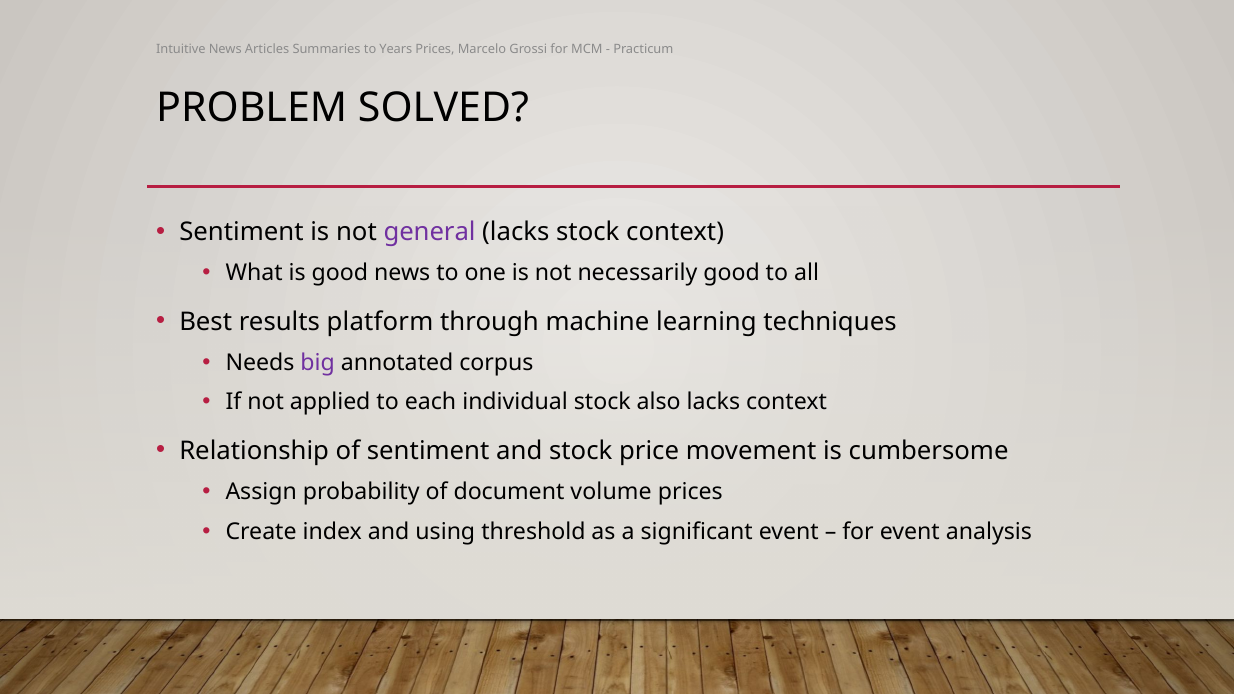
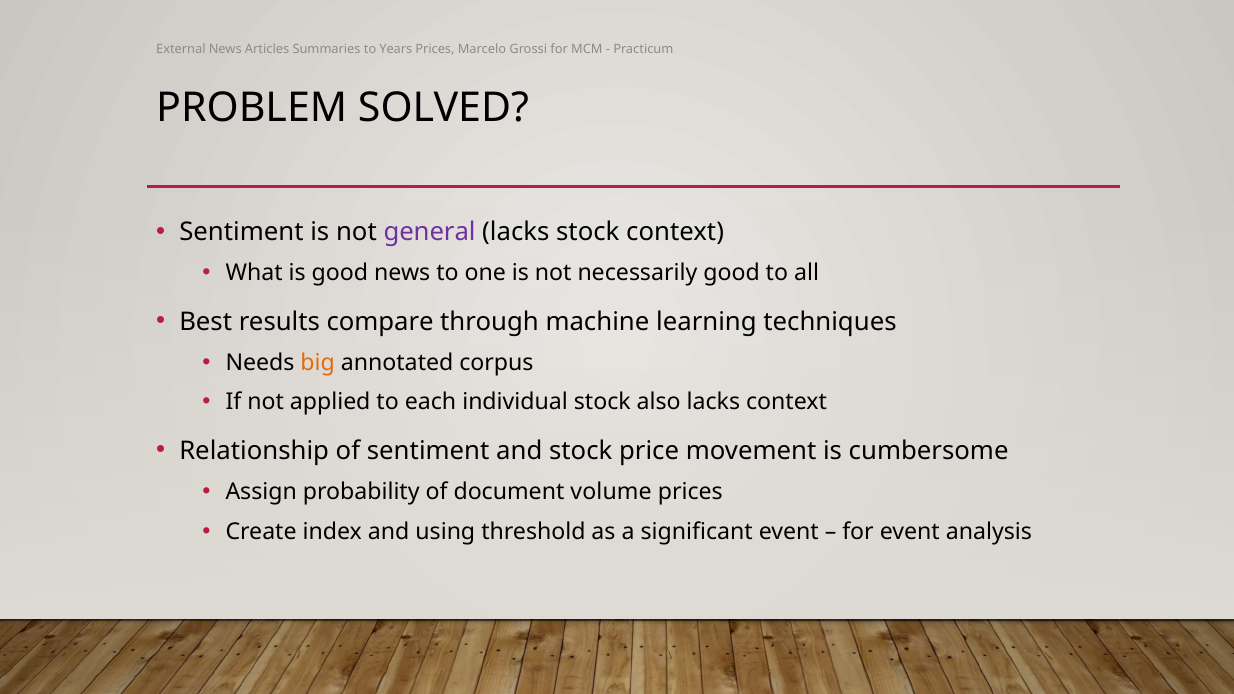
Intuitive: Intuitive -> External
platform: platform -> compare
big colour: purple -> orange
